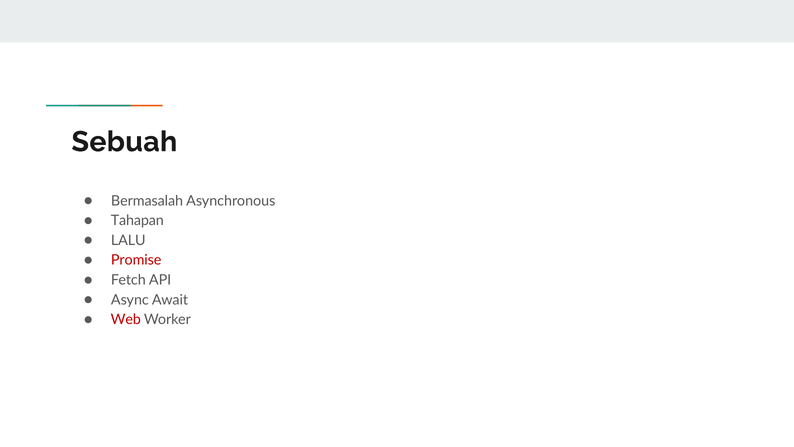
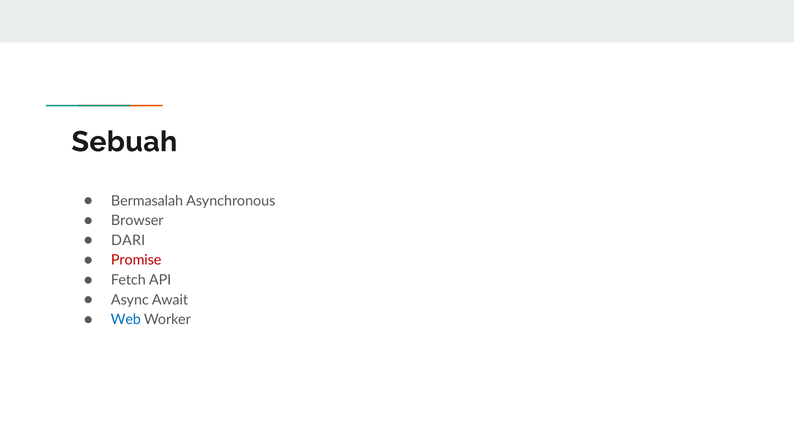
Tahapan: Tahapan -> Browser
LALU: LALU -> DARI
Web colour: red -> blue
